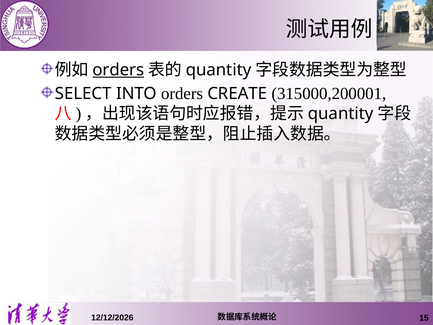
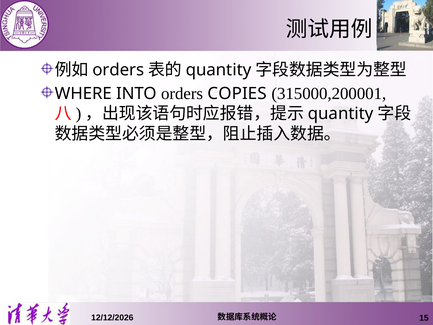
orders at (118, 70) underline: present -> none
SELECT: SELECT -> WHERE
CREATE: CREATE -> COPIES
